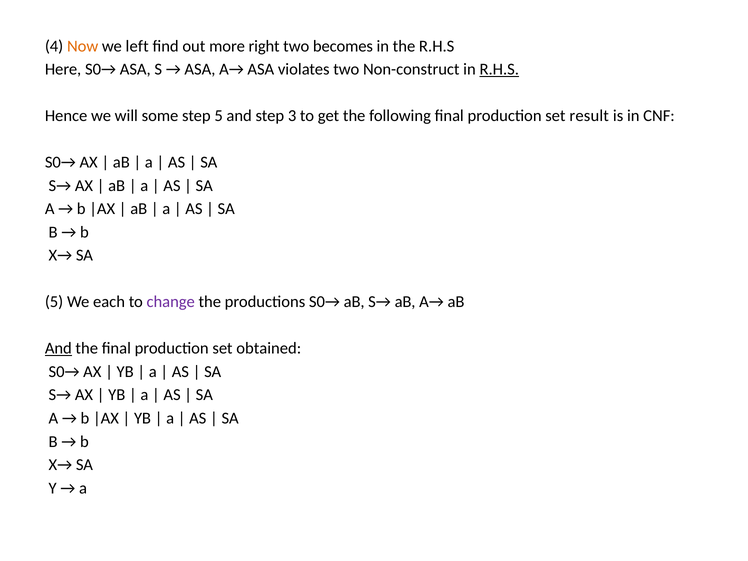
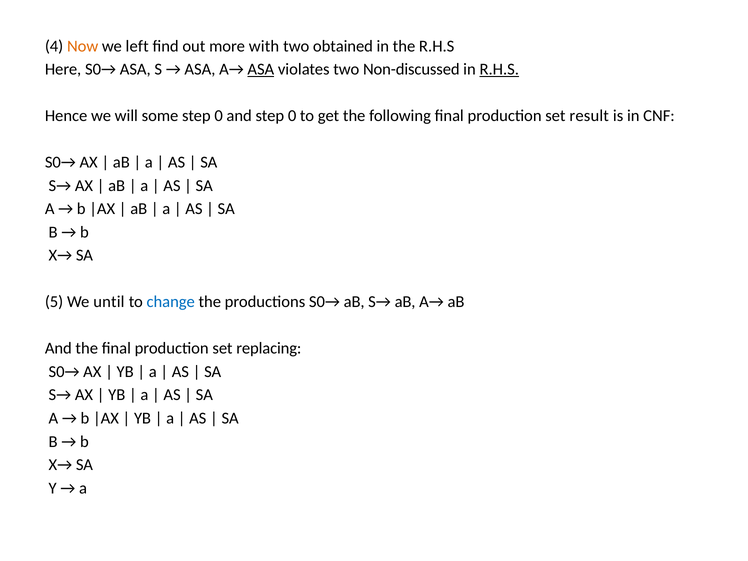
right: right -> with
becomes: becomes -> obtained
ASA at (261, 69) underline: none -> present
Non-construct: Non-construct -> Non-discussed
5 at (219, 116): 5 -> 0
and step 3: 3 -> 0
each: each -> until
change colour: purple -> blue
And at (58, 348) underline: present -> none
obtained: obtained -> replacing
